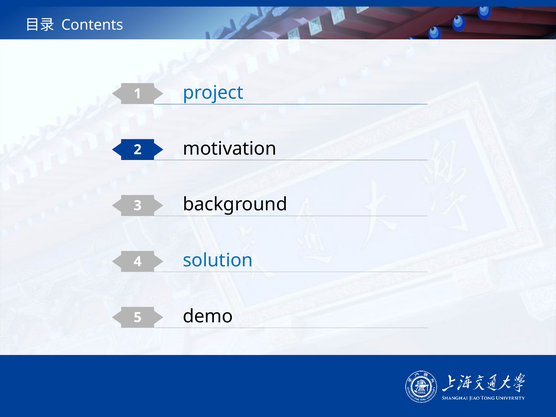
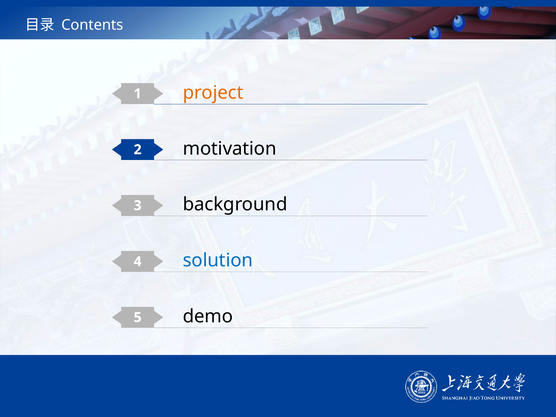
project colour: blue -> orange
